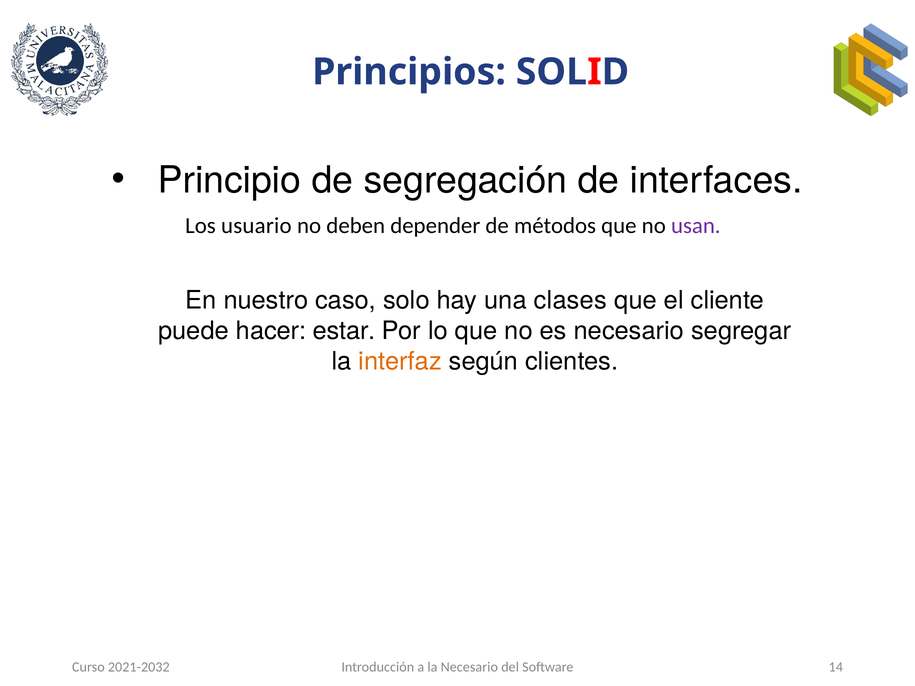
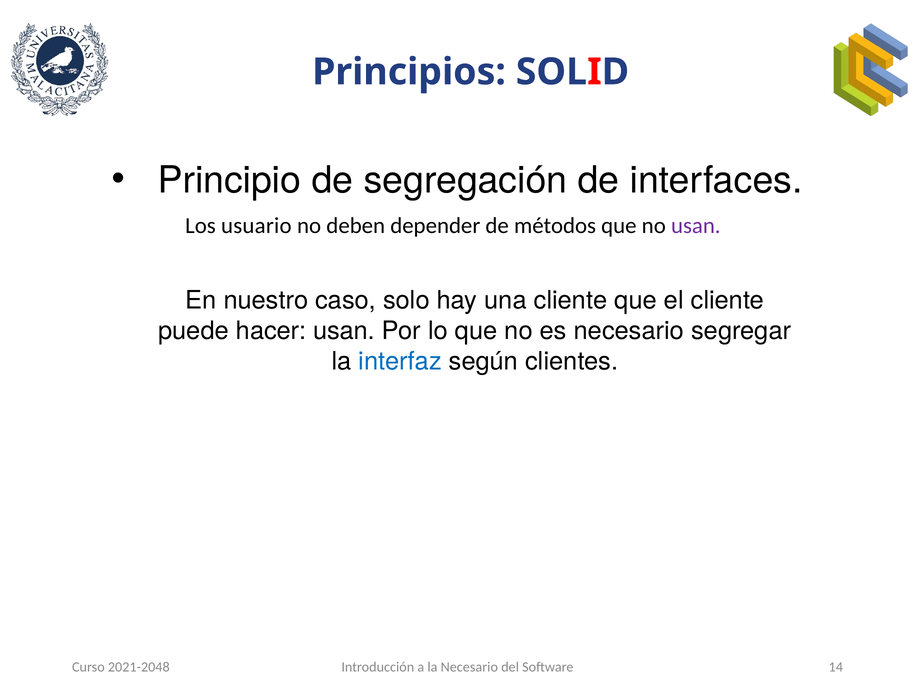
una clases: clases -> cliente
hacer estar: estar -> usan
interfaz colour: orange -> blue
2021-2032: 2021-2032 -> 2021-2048
